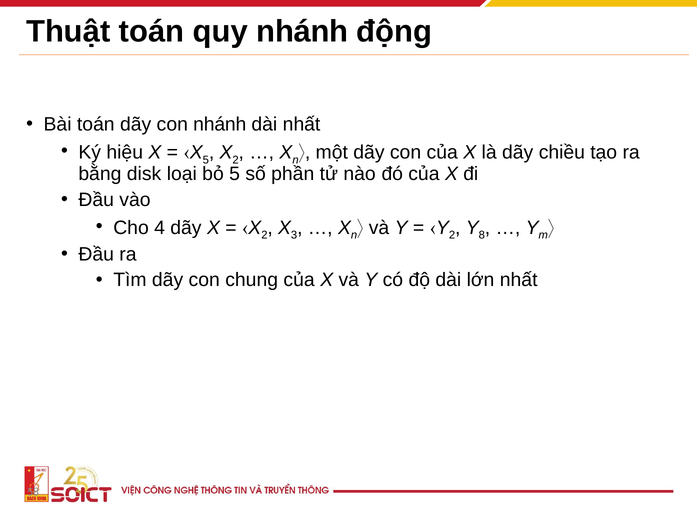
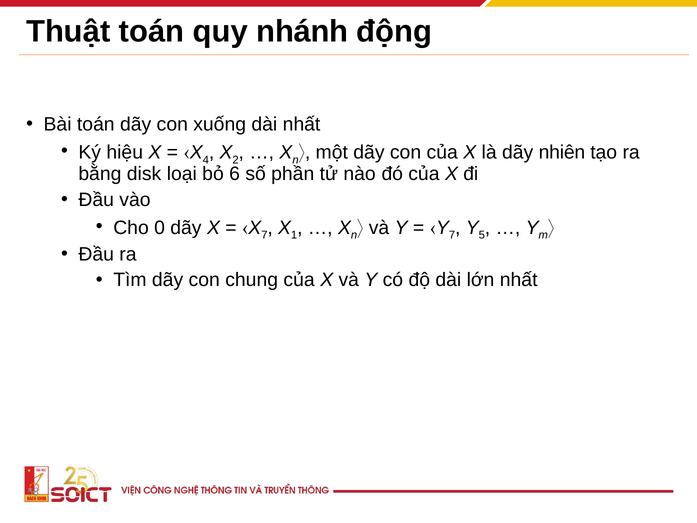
con nhánh: nhánh -> xuống
X 5: 5 -> 4
chiều: chiều -> nhiên
bỏ 5: 5 -> 6
4: 4 -> 0
2 at (264, 235): 2 -> 7
3: 3 -> 1
Y 2: 2 -> 7
8: 8 -> 5
